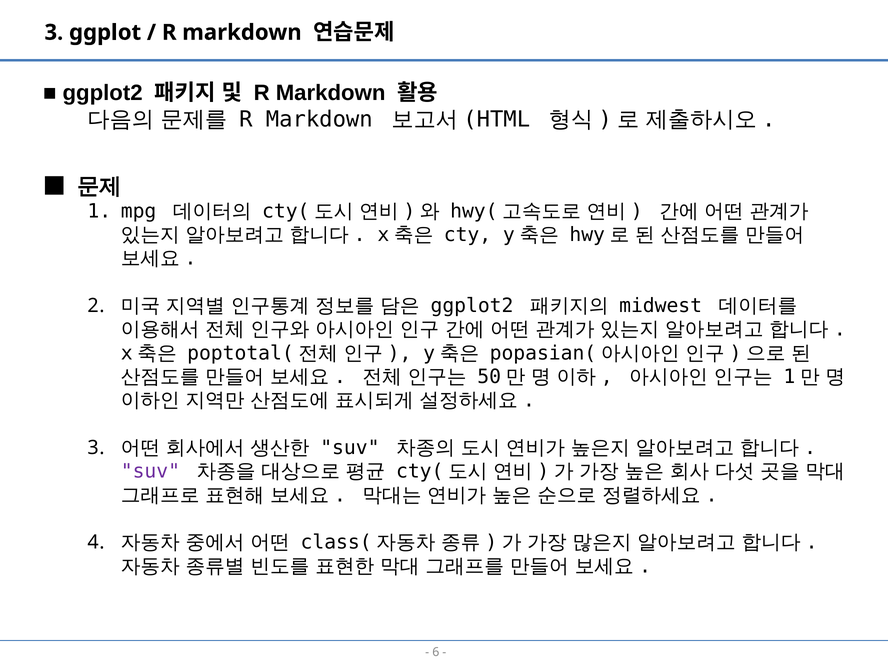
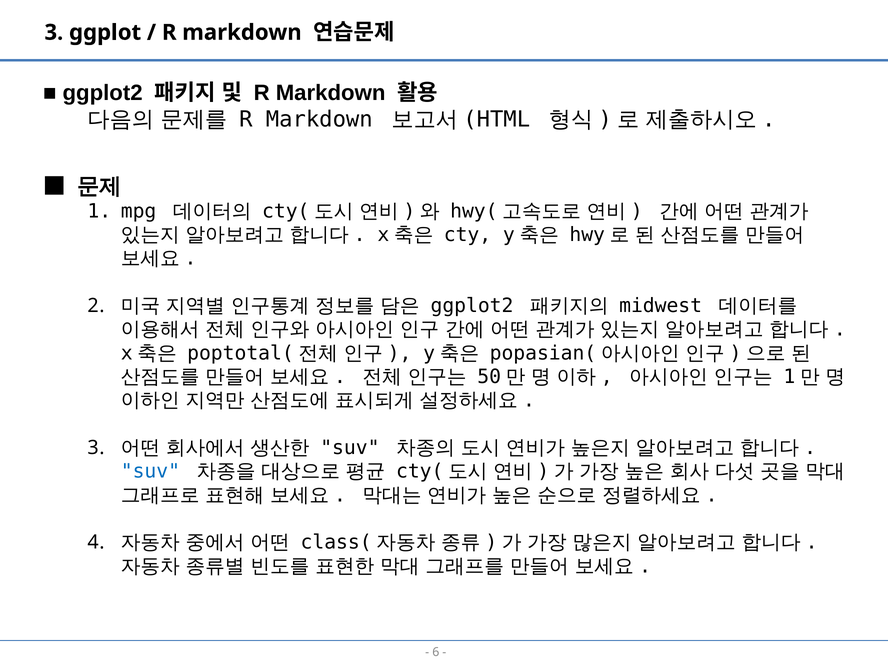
suv at (150, 471) colour: purple -> blue
